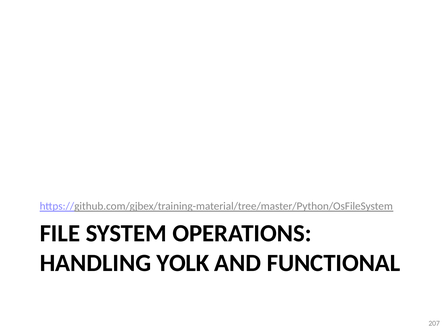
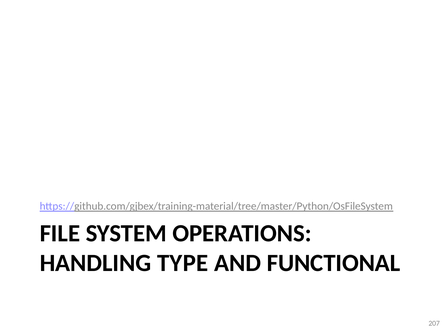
YOLK: YOLK -> TYPE
